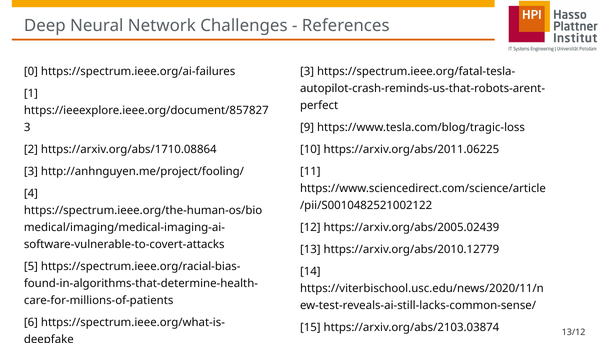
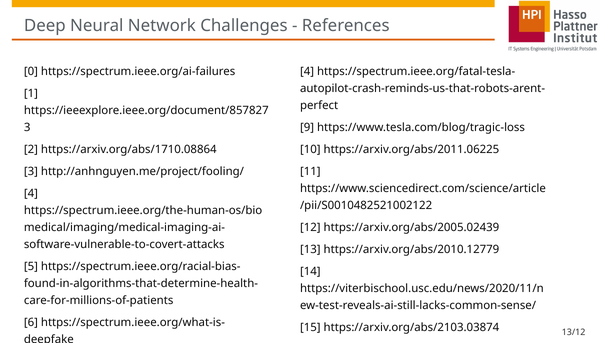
3 at (307, 72): 3 -> 4
